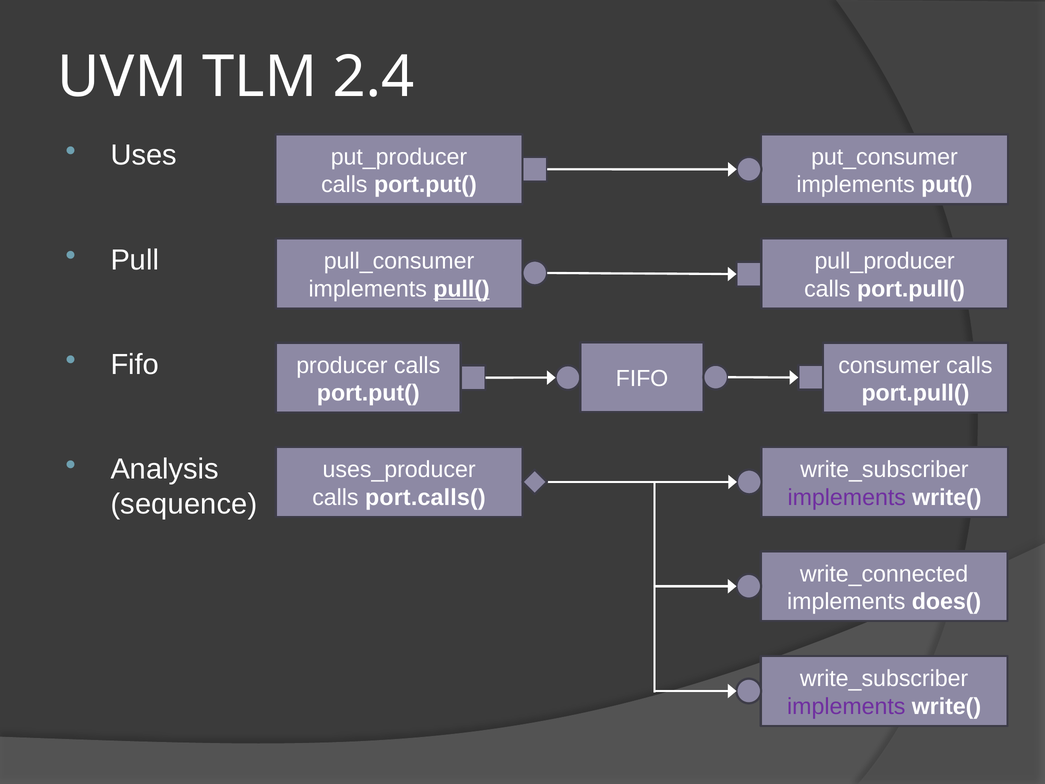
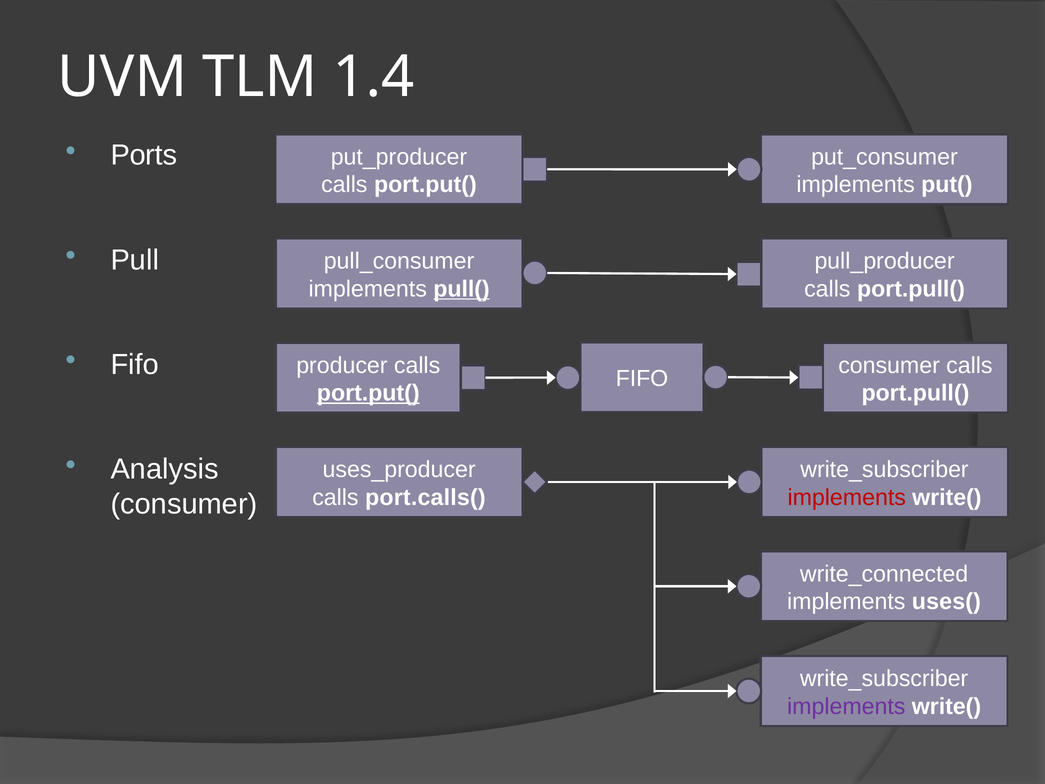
2.4: 2.4 -> 1.4
Uses: Uses -> Ports
port.put( at (368, 393) underline: none -> present
implements at (847, 497) colour: purple -> red
sequence at (184, 504): sequence -> consumer
does(: does( -> uses(
